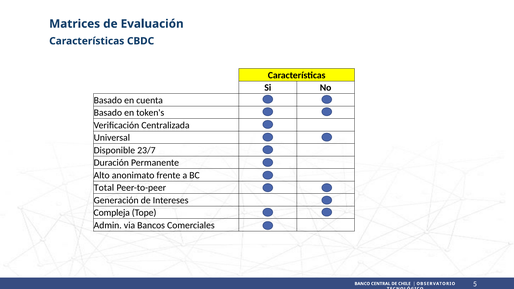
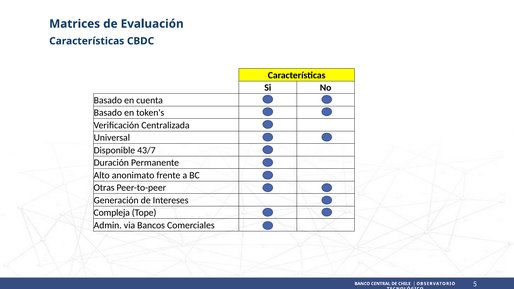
23/7: 23/7 -> 43/7
Total: Total -> Otras
